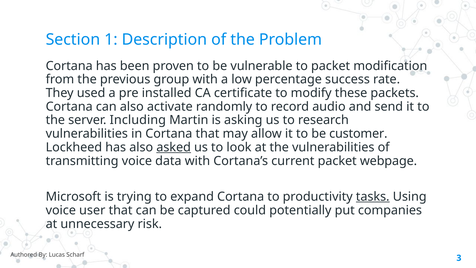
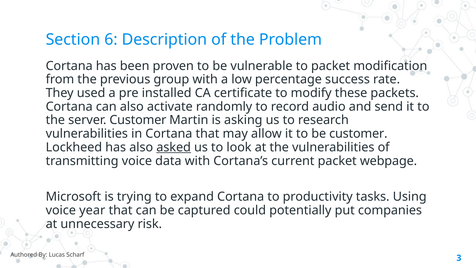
1: 1 -> 6
server Including: Including -> Customer
tasks underline: present -> none
user: user -> year
